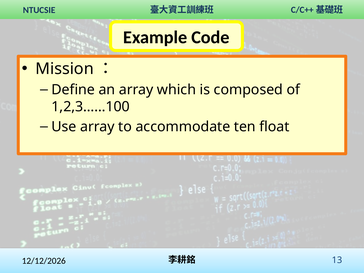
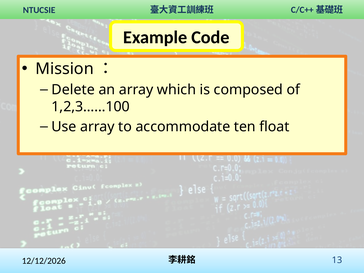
Define: Define -> Delete
